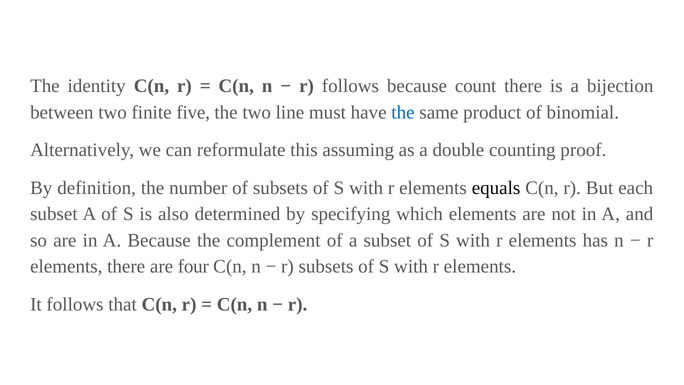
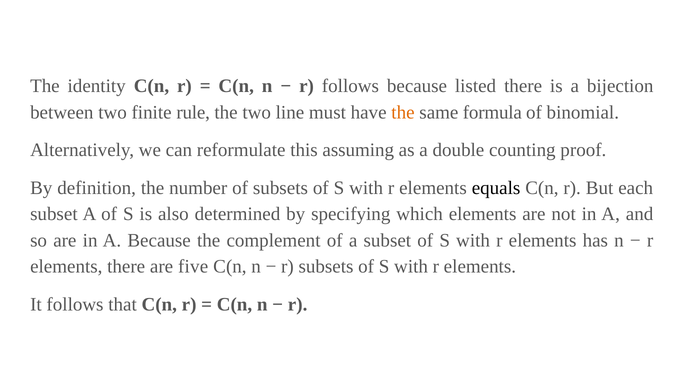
count: count -> listed
five: five -> rule
the at (403, 112) colour: blue -> orange
product: product -> formula
four: four -> five
